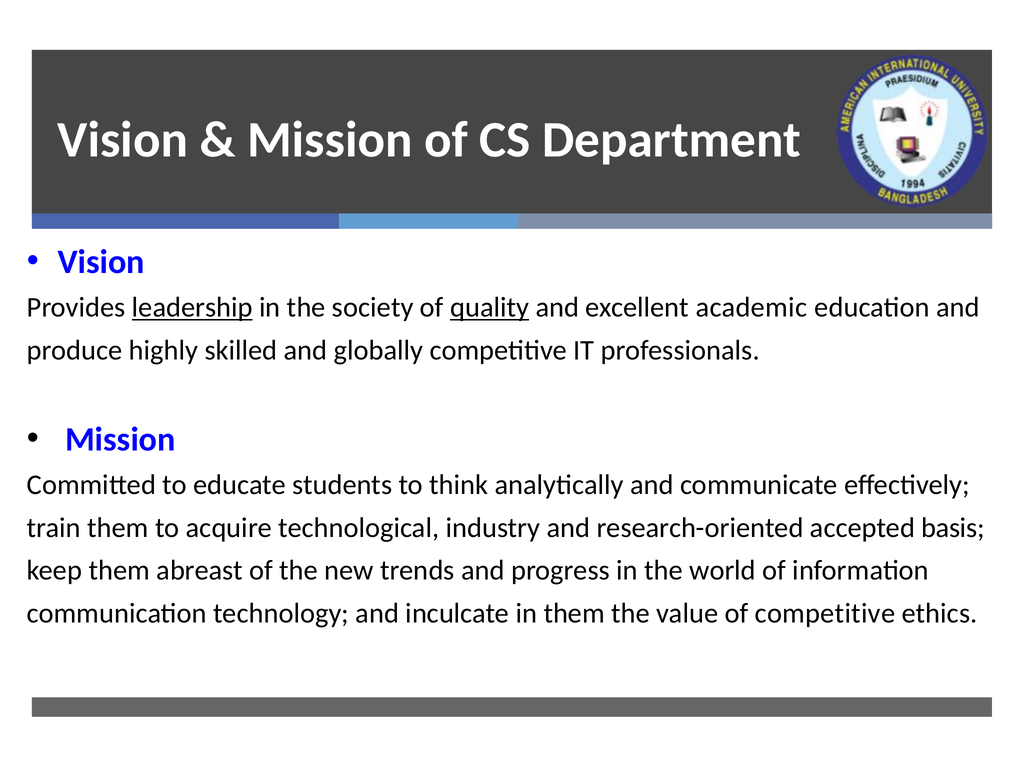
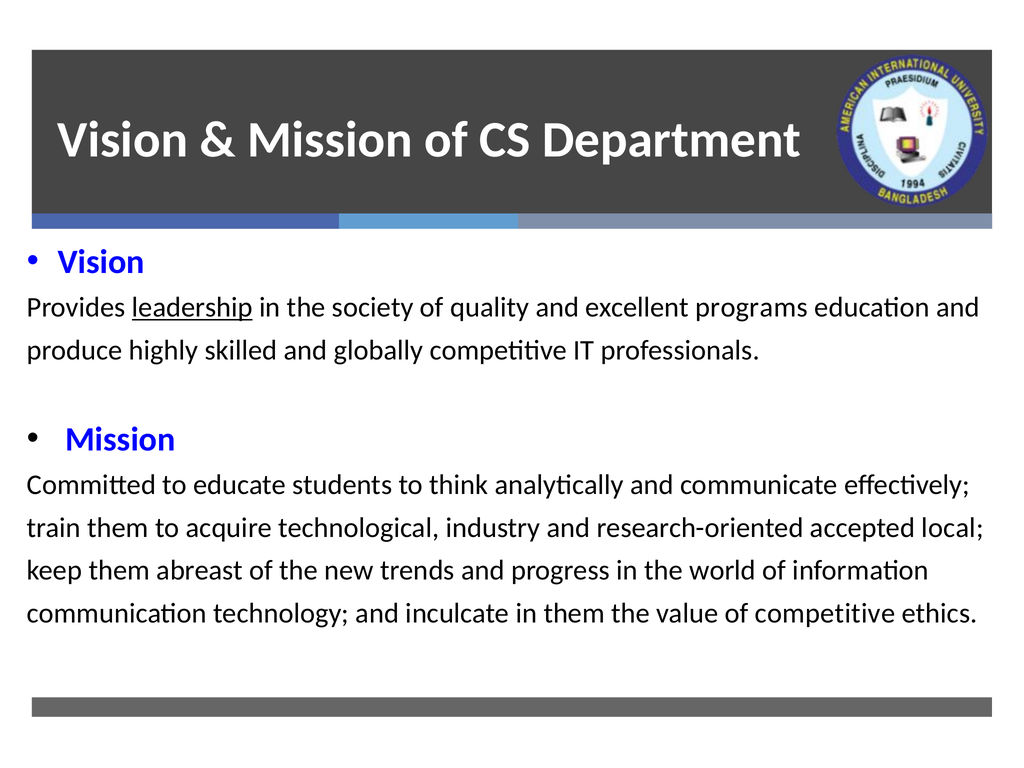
quality underline: present -> none
academic: academic -> programs
basis: basis -> local
